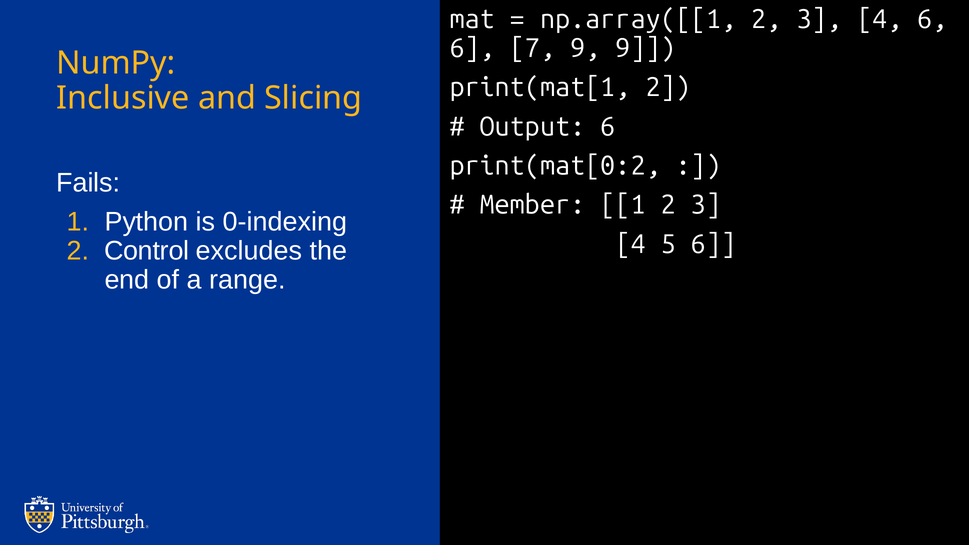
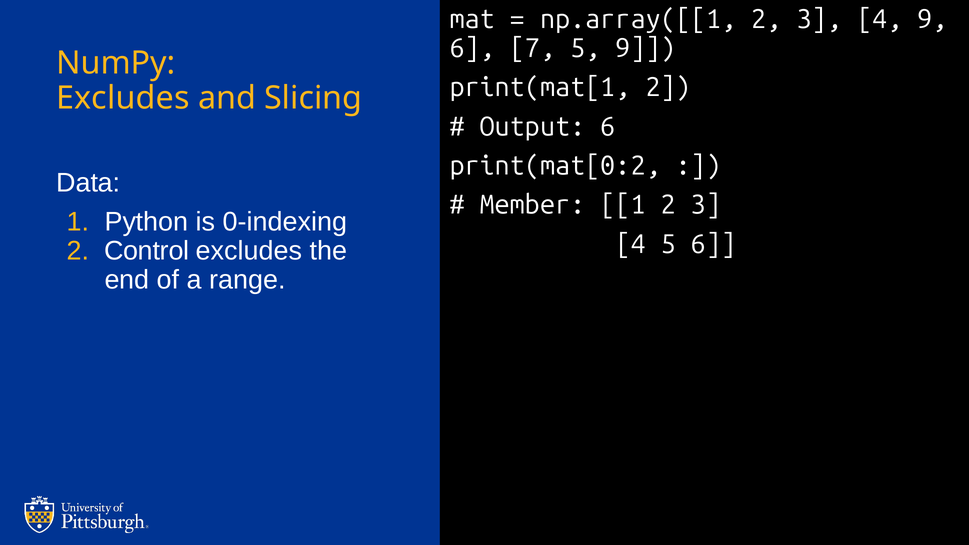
4 6: 6 -> 9
7 9: 9 -> 5
Inclusive at (123, 98): Inclusive -> Excludes
Fails: Fails -> Data
